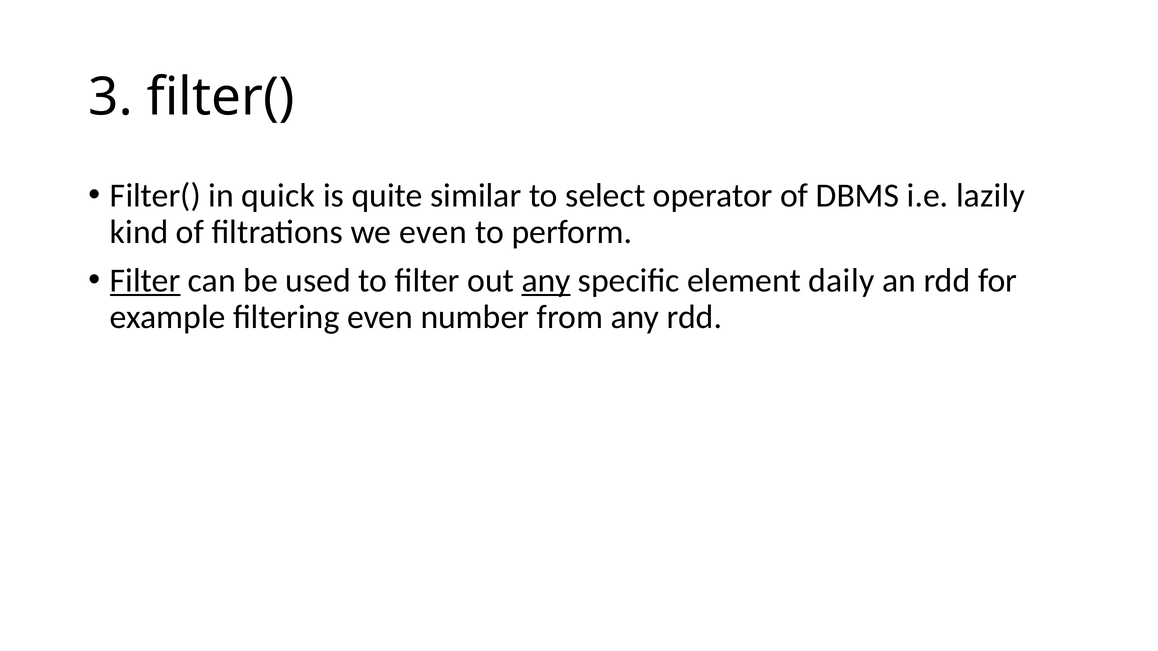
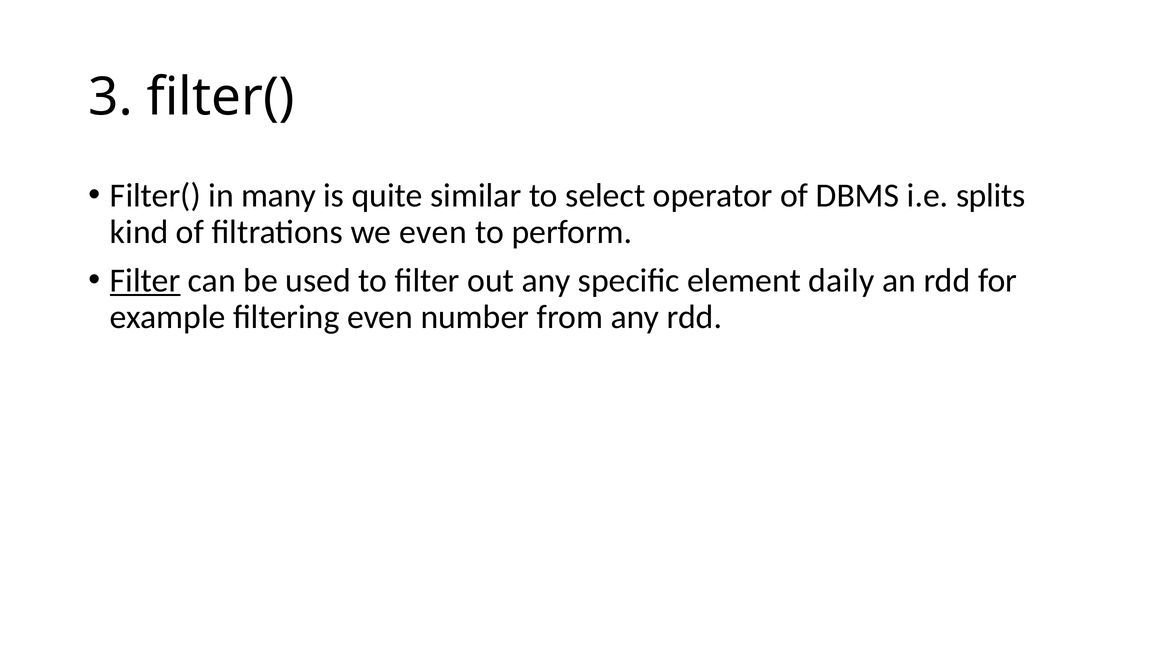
quick: quick -> many
lazily: lazily -> splits
any at (546, 281) underline: present -> none
